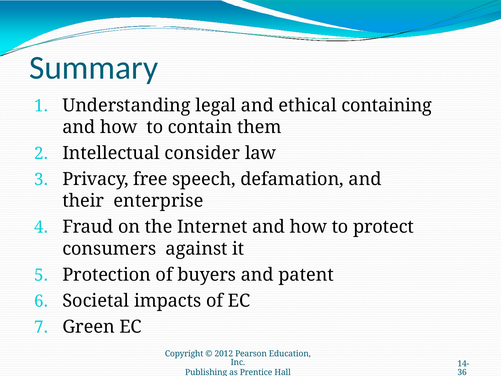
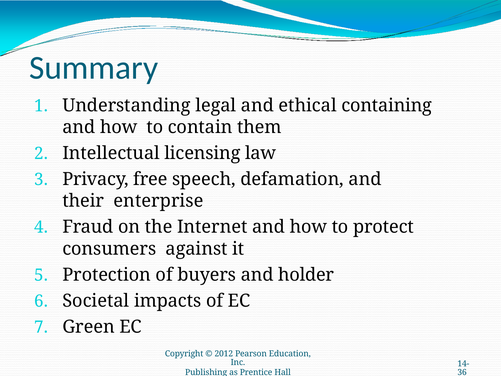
consider: consider -> licensing
patent: patent -> holder
